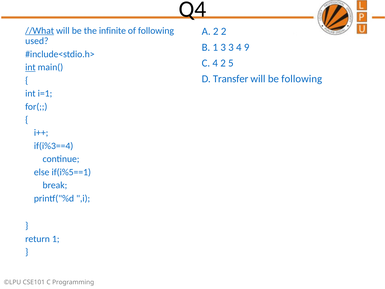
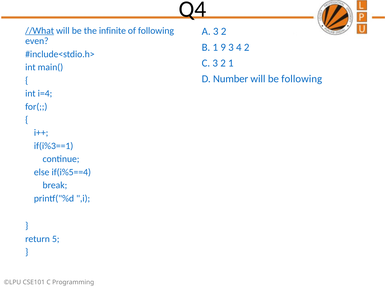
A 2: 2 -> 3
used: used -> even
1 3: 3 -> 9
4 9: 9 -> 2
C 4: 4 -> 3
2 5: 5 -> 1
int at (30, 67) underline: present -> none
Transfer: Transfer -> Number
i=1: i=1 -> i=4
if(i%3==4: if(i%3==4 -> if(i%3==1
if(i%5==1: if(i%5==1 -> if(i%5==4
return 1: 1 -> 5
